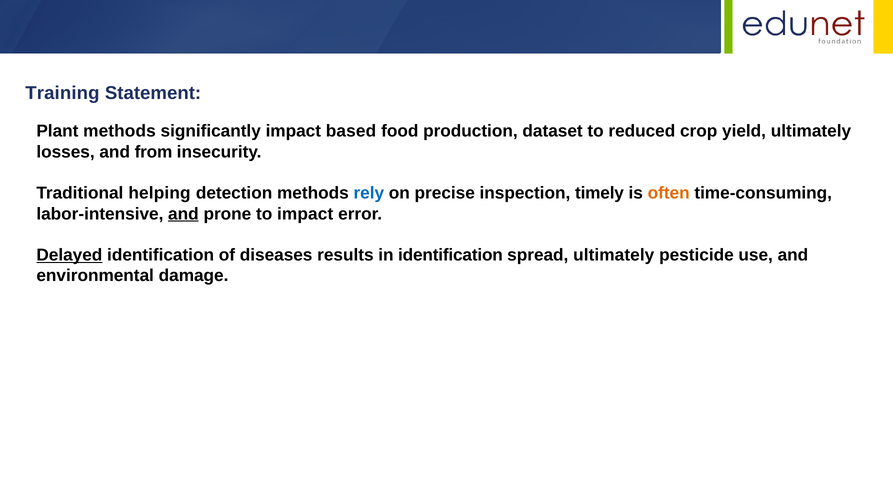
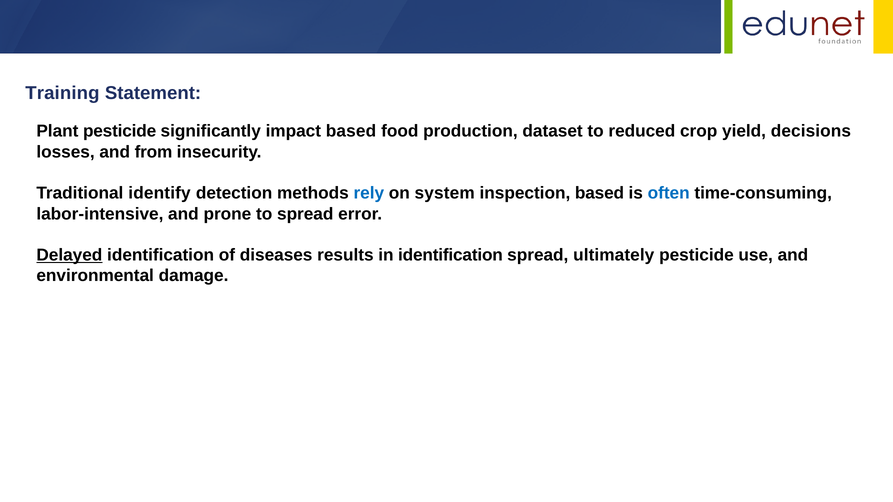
Plant methods: methods -> pesticide
yield ultimately: ultimately -> decisions
helping: helping -> identify
precise: precise -> system
inspection timely: timely -> based
often colour: orange -> blue
and at (183, 214) underline: present -> none
to impact: impact -> spread
